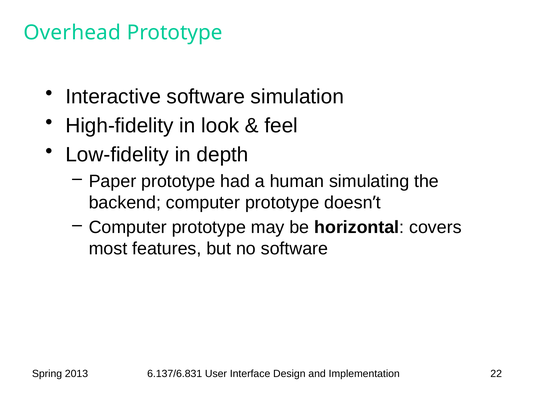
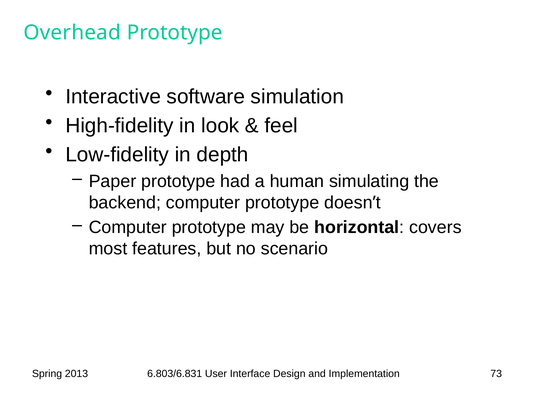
no software: software -> scenario
6.137/6.831: 6.137/6.831 -> 6.803/6.831
22: 22 -> 73
